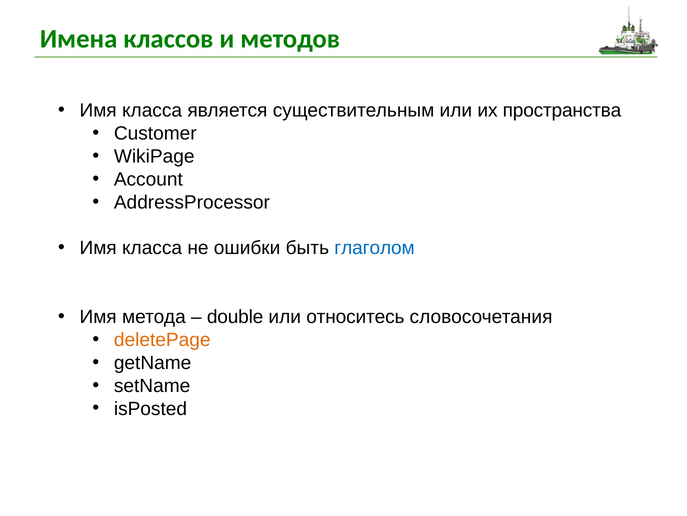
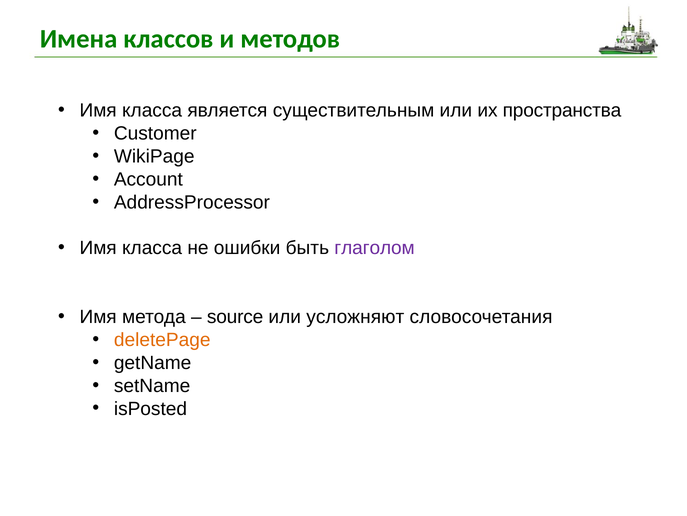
глаголом colour: blue -> purple
double: double -> source
относитесь: относитесь -> усложняют
